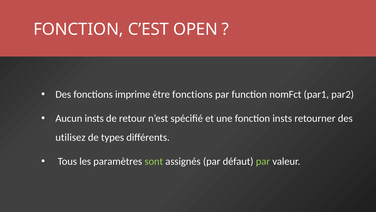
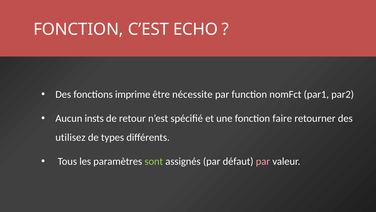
OPEN: OPEN -> ECHO
être fonctions: fonctions -> nécessite
fonction insts: insts -> faire
par at (263, 161) colour: light green -> pink
